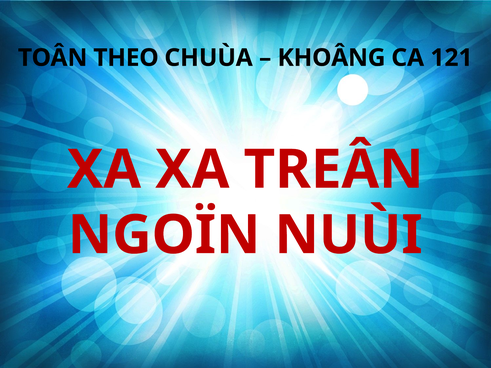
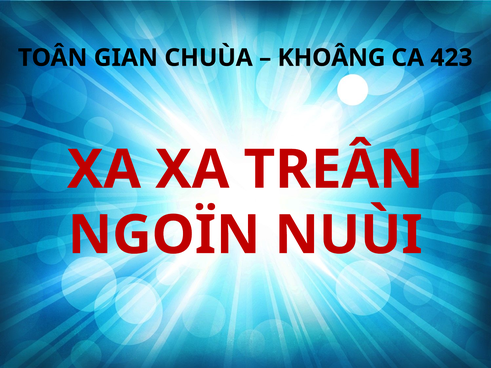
THEO: THEO -> GIAN
121: 121 -> 423
